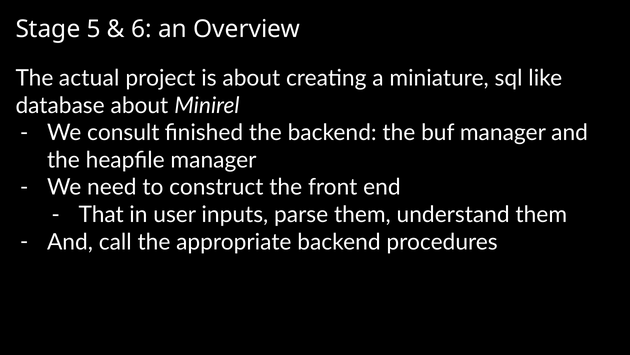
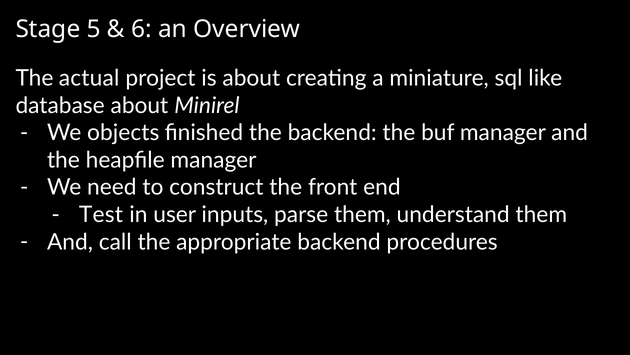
consult: consult -> objects
That: That -> Test
